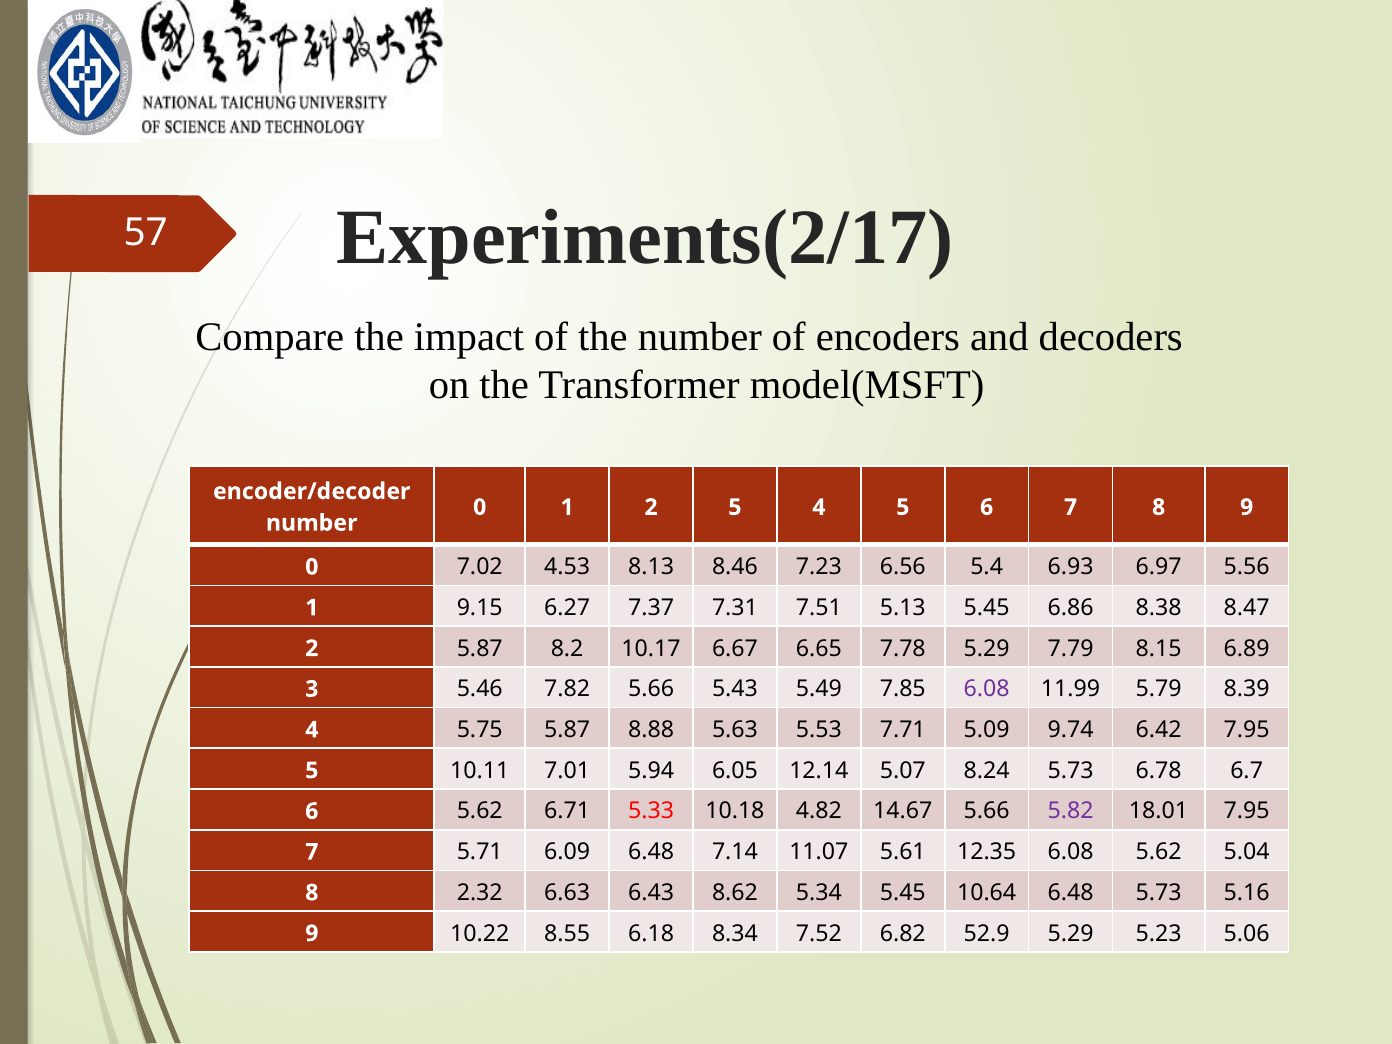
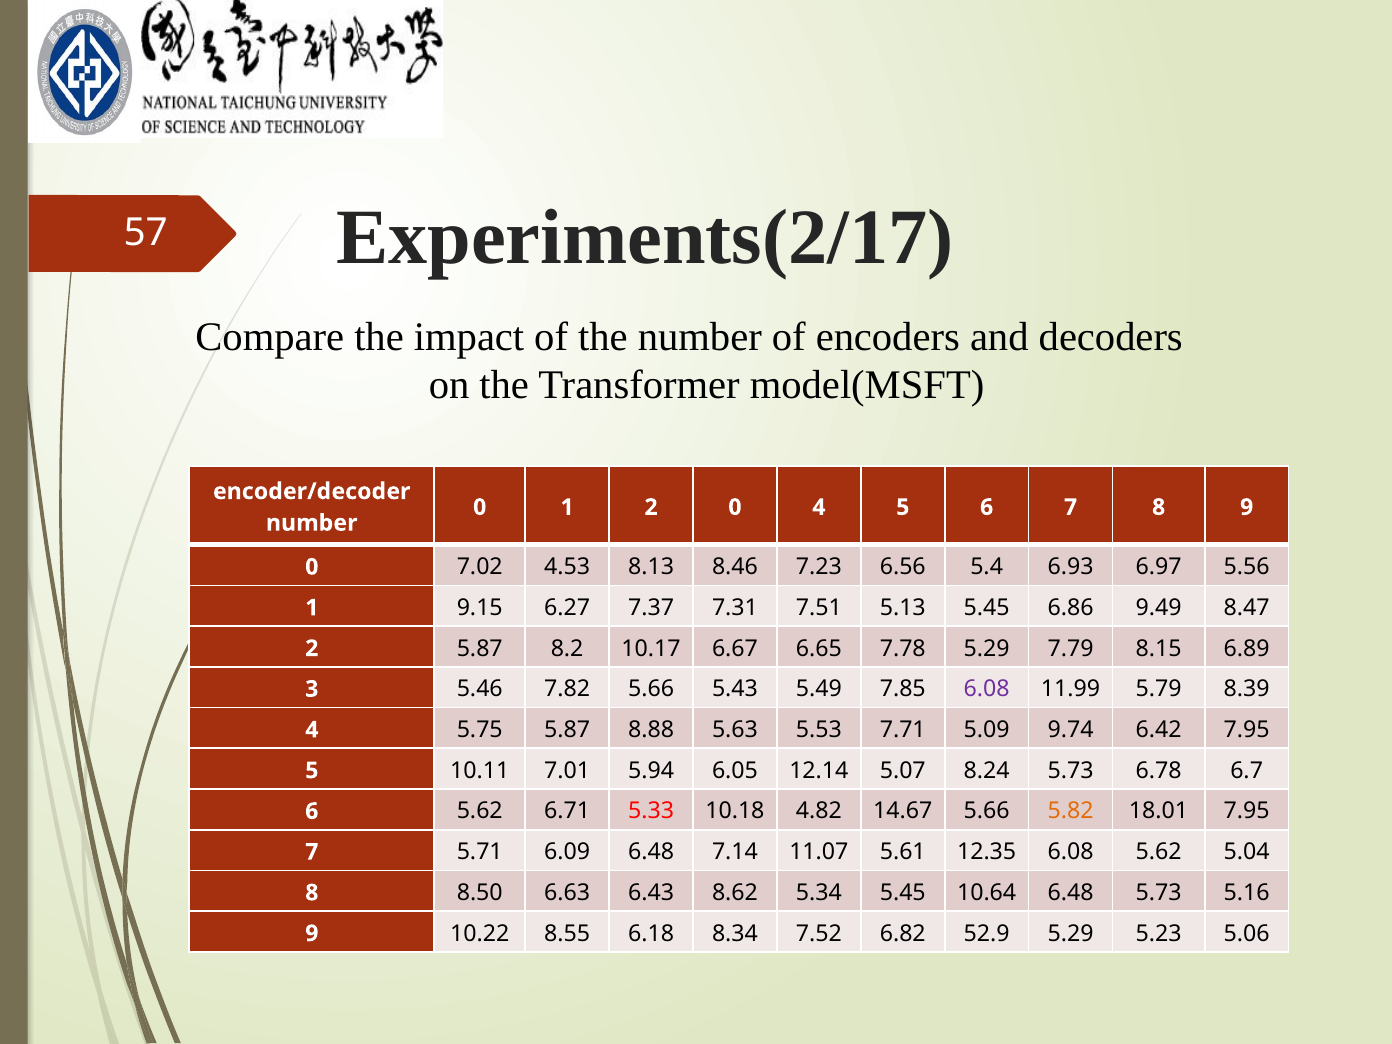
2 5: 5 -> 0
8.38: 8.38 -> 9.49
5.82 colour: purple -> orange
2.32: 2.32 -> 8.50
